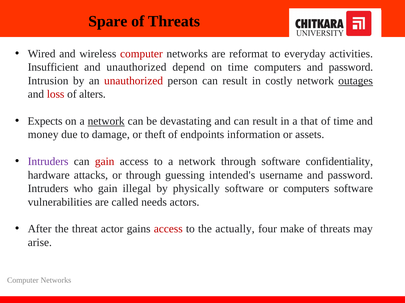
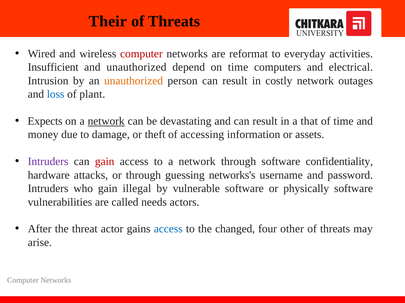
Spare: Spare -> Their
computers and password: password -> electrical
unauthorized at (134, 81) colour: red -> orange
outages underline: present -> none
loss colour: red -> blue
alters: alters -> plant
endpoints: endpoints -> accessing
intended's: intended's -> networks's
physically: physically -> vulnerable
or computers: computers -> physically
access at (168, 229) colour: red -> blue
actually: actually -> changed
make: make -> other
